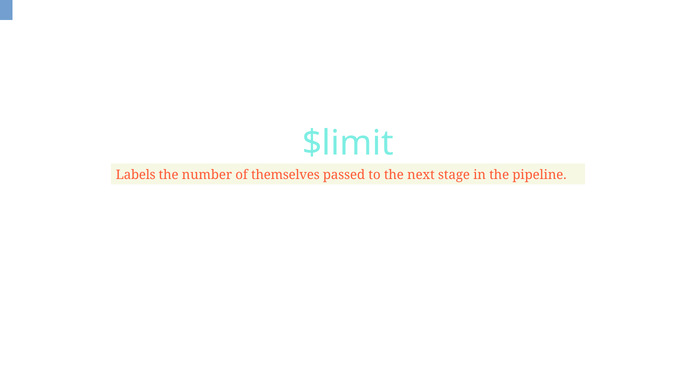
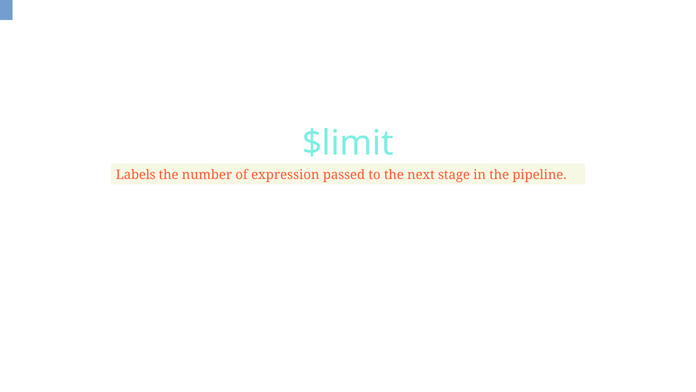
themselves: themselves -> expression
